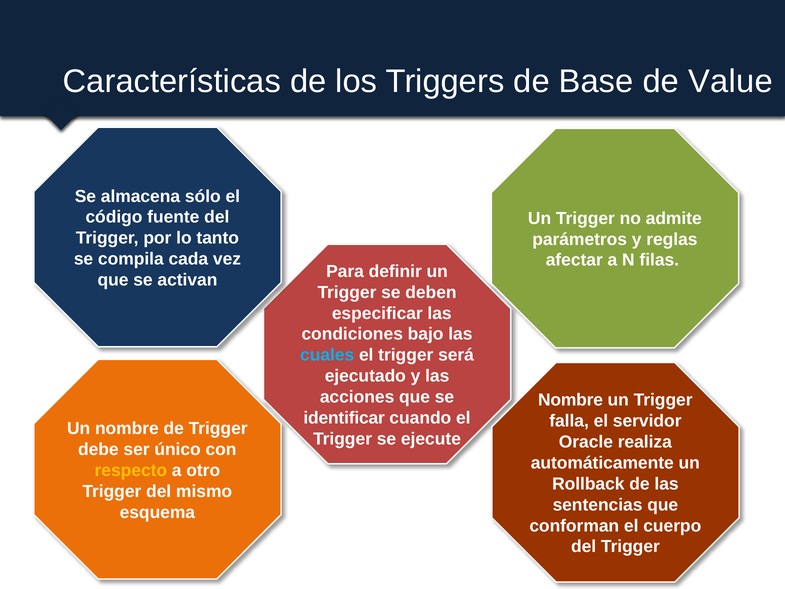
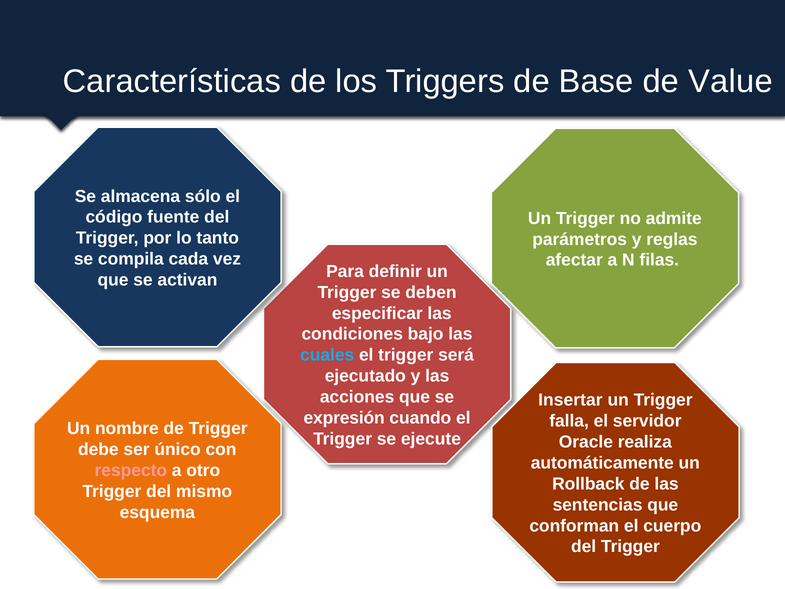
Nombre at (571, 400): Nombre -> Insertar
identificar: identificar -> expresión
respecto colour: yellow -> pink
